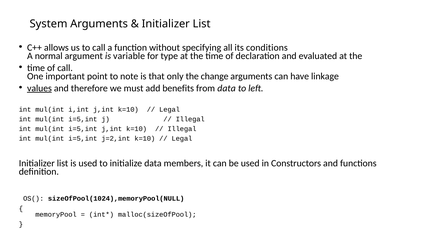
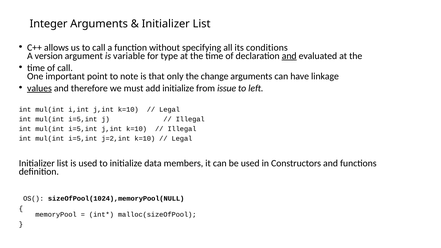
System: System -> Integer
normal: normal -> version
and at (289, 56) underline: none -> present
add benefits: benefits -> initialize
from data: data -> issue
